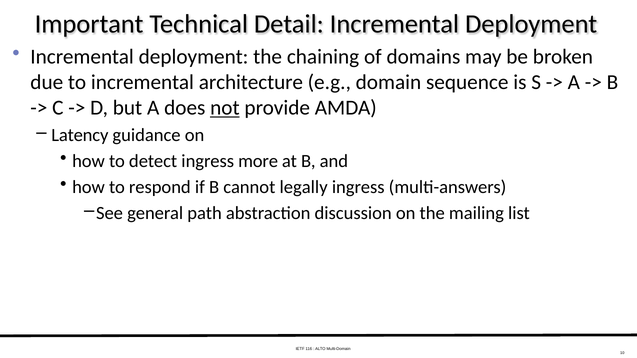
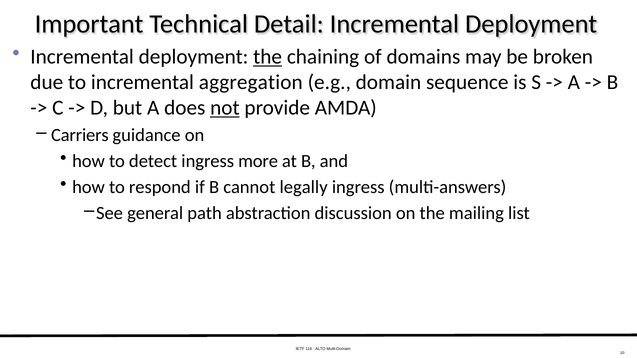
the at (268, 57) underline: none -> present
architecture: architecture -> aggregation
Latency: Latency -> Carriers
